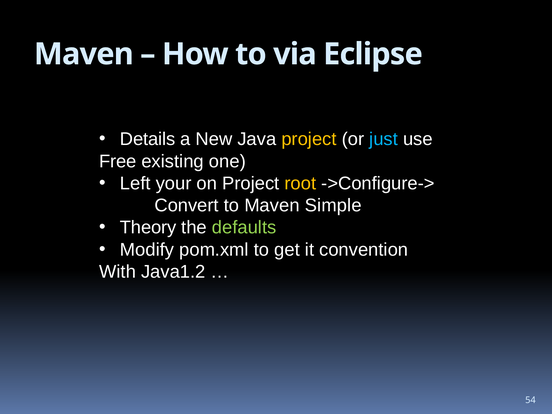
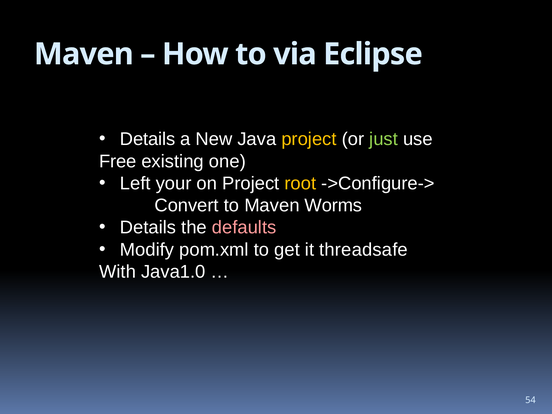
just colour: light blue -> light green
Simple: Simple -> Worms
Theory at (148, 228): Theory -> Details
defaults colour: light green -> pink
convention: convention -> threadsafe
Java1.2: Java1.2 -> Java1.0
